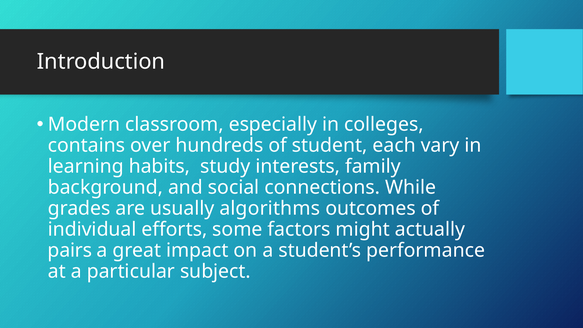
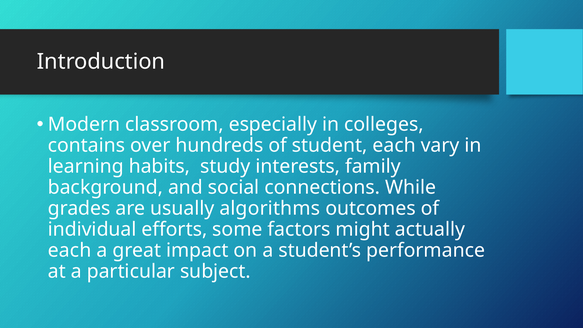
pairs at (70, 250): pairs -> each
